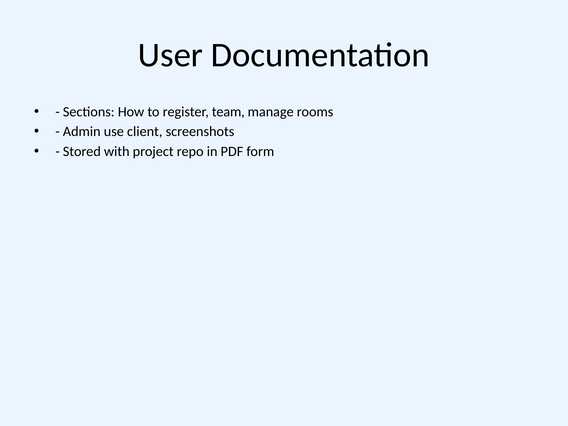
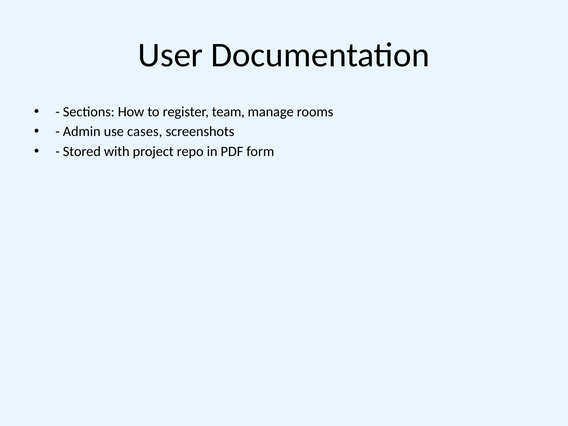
client: client -> cases
